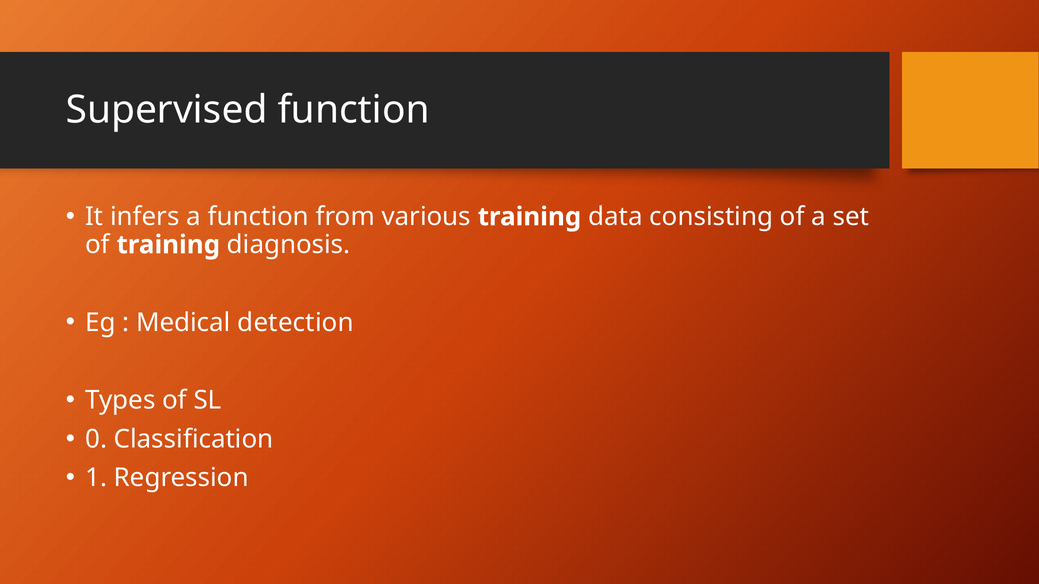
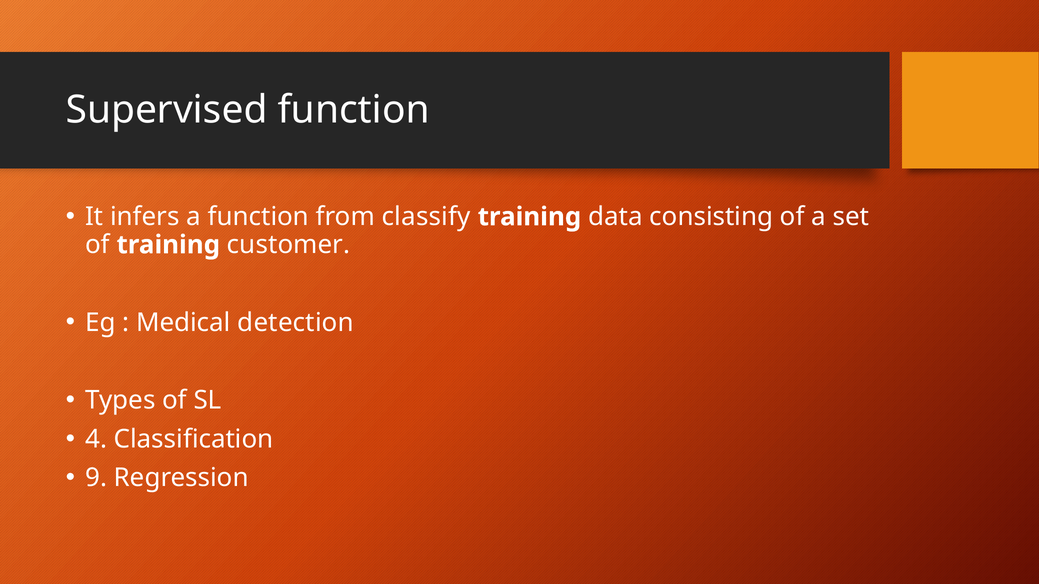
various: various -> classify
diagnosis: diagnosis -> customer
0: 0 -> 4
1: 1 -> 9
